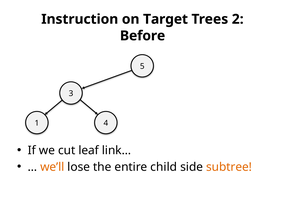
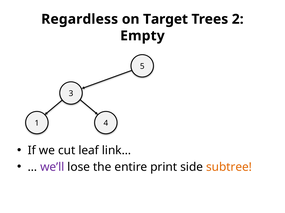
Instruction: Instruction -> Regardless
Before: Before -> Empty
we’ll colour: orange -> purple
child: child -> print
